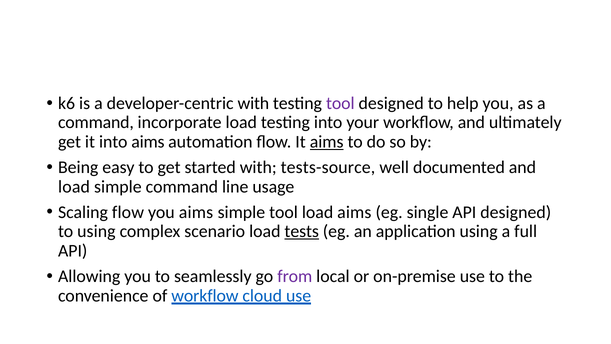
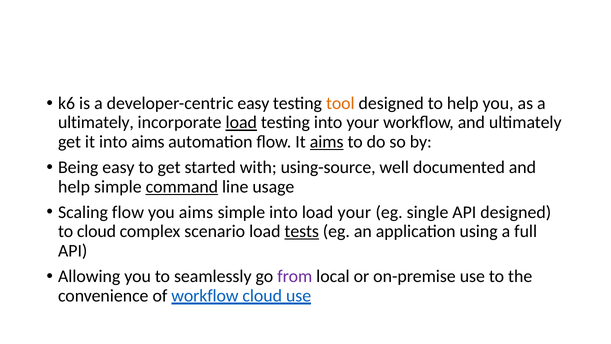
developer-centric with: with -> easy
tool at (340, 103) colour: purple -> orange
command at (96, 122): command -> ultimately
load at (241, 122) underline: none -> present
tests-source: tests-source -> using-source
load at (74, 186): load -> help
command at (182, 186) underline: none -> present
simple tool: tool -> into
load aims: aims -> your
to using: using -> cloud
